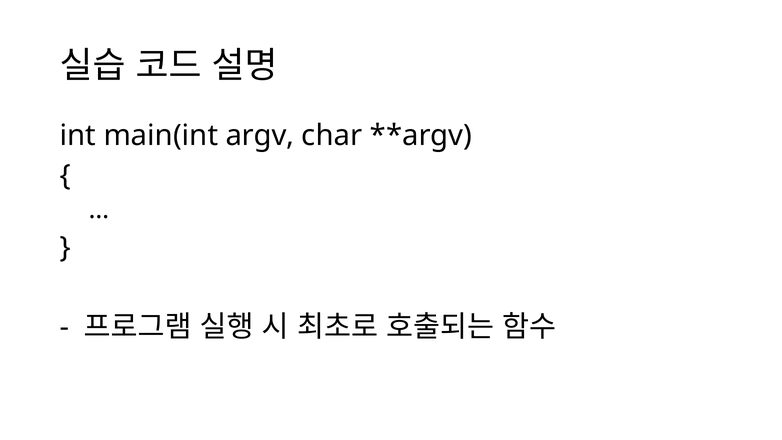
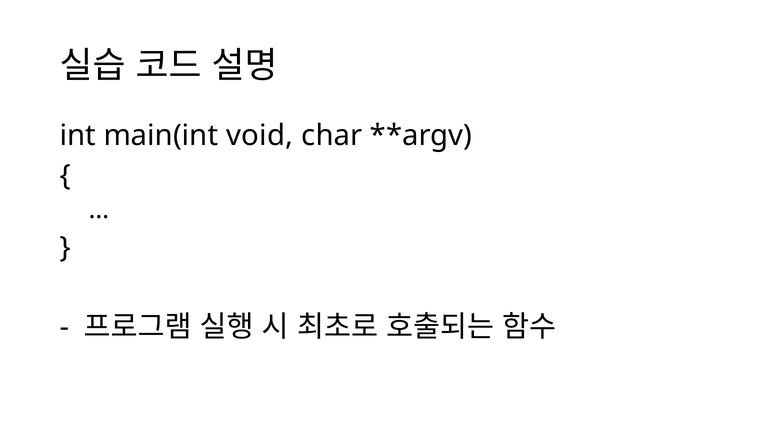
argv: argv -> void
